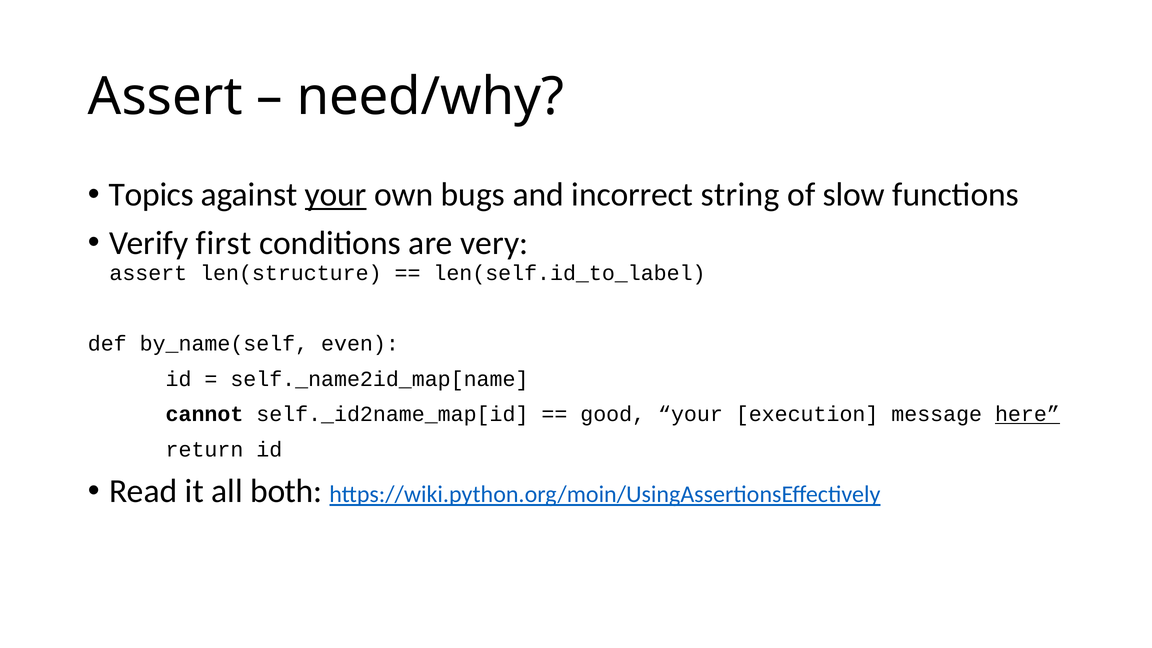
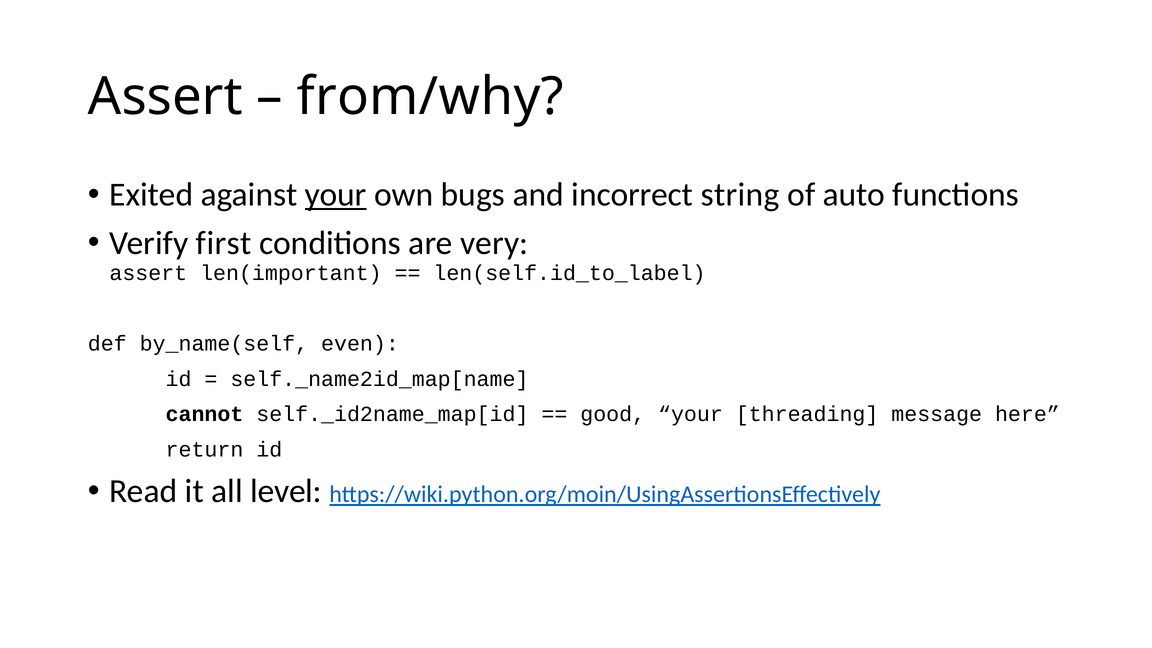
need/why: need/why -> from/why
Topics: Topics -> Exited
slow: slow -> auto
len(structure: len(structure -> len(important
execution: execution -> threading
here underline: present -> none
both: both -> level
